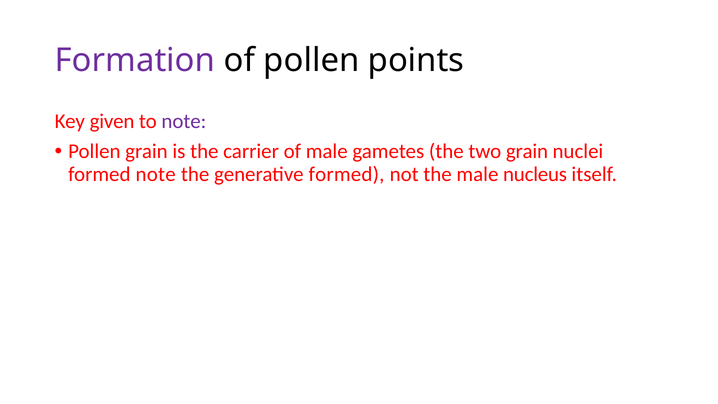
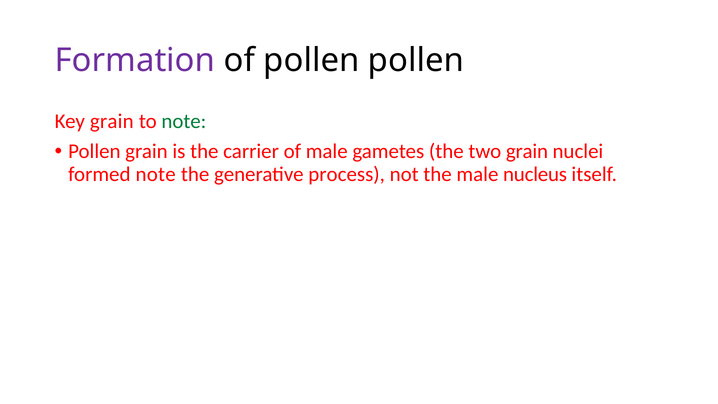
pollen points: points -> pollen
Key given: given -> grain
note at (184, 121) colour: purple -> green
generative formed: formed -> process
